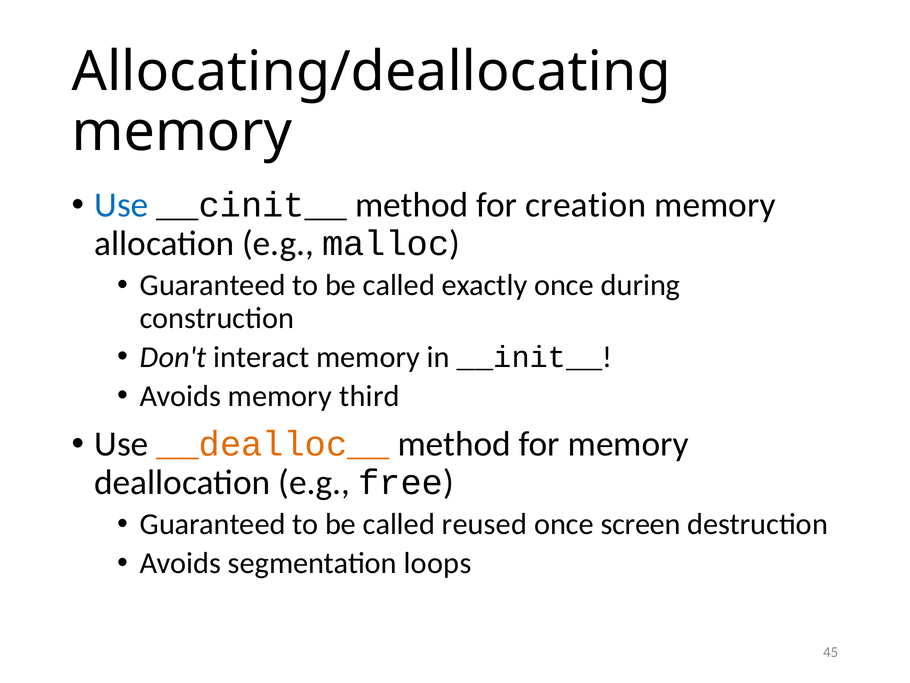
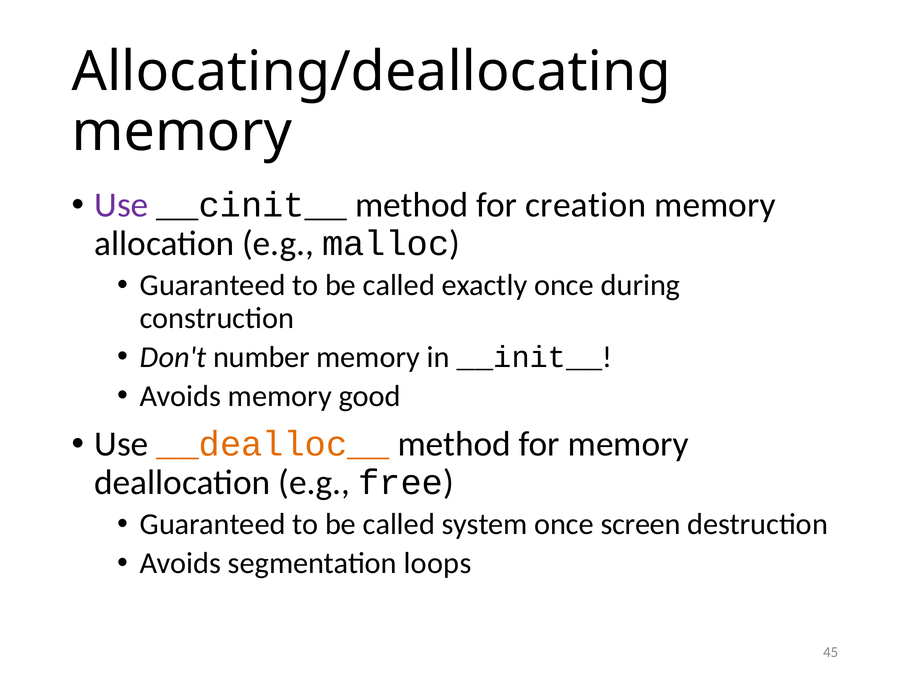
Use at (121, 205) colour: blue -> purple
interact: interact -> number
third: third -> good
reused: reused -> system
